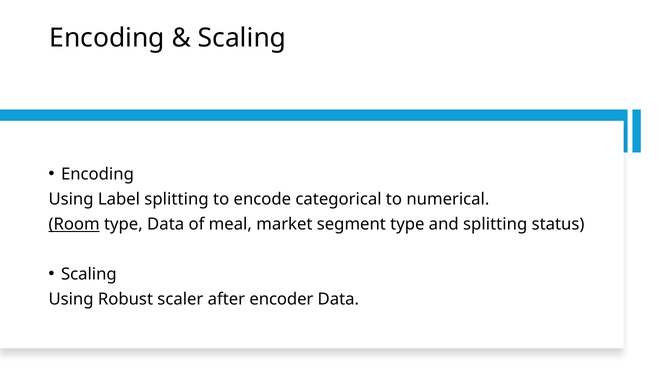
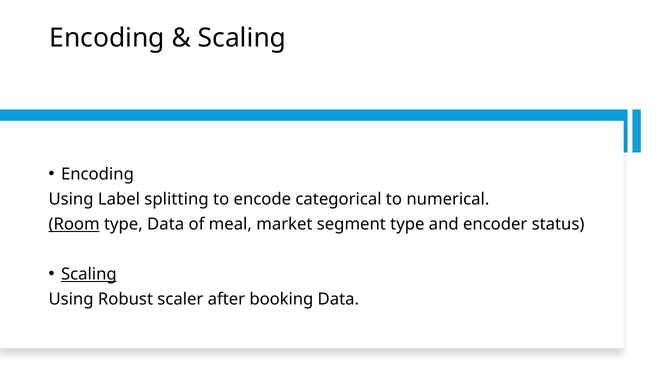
and splitting: splitting -> encoder
Scaling at (89, 274) underline: none -> present
encoder: encoder -> booking
